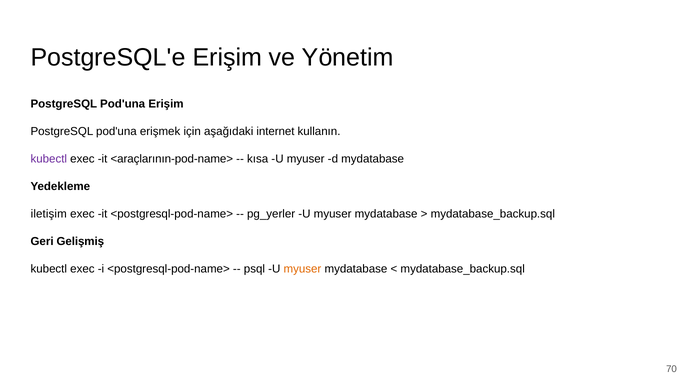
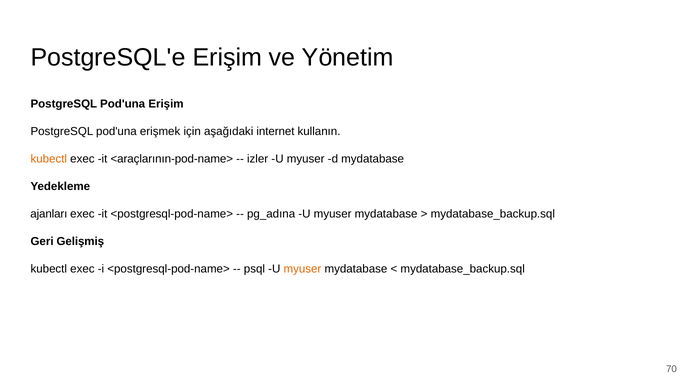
kubectl at (49, 159) colour: purple -> orange
kısa: kısa -> izler
iletişim: iletişim -> ajanları
pg_yerler: pg_yerler -> pg_adına
